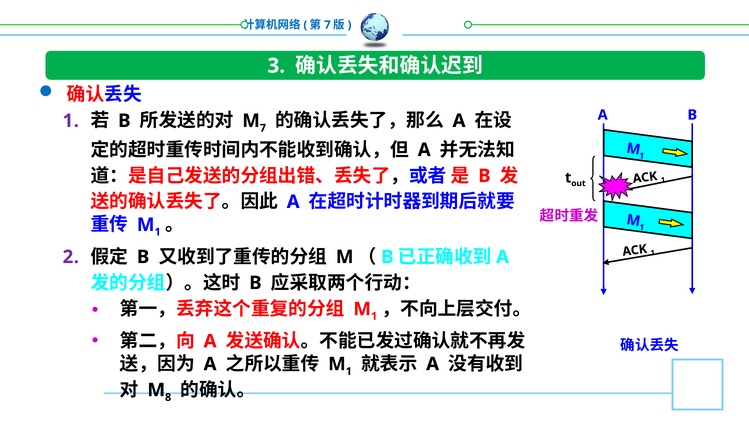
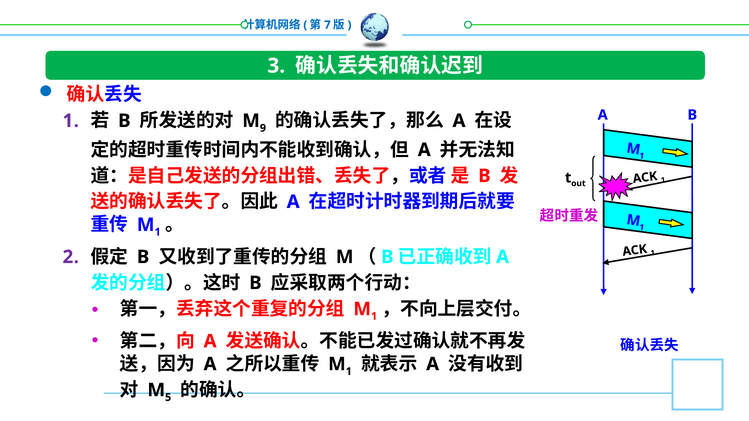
7 at (263, 128): 7 -> 9
8: 8 -> 5
